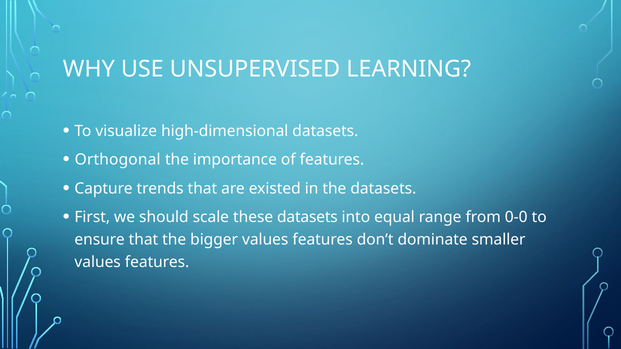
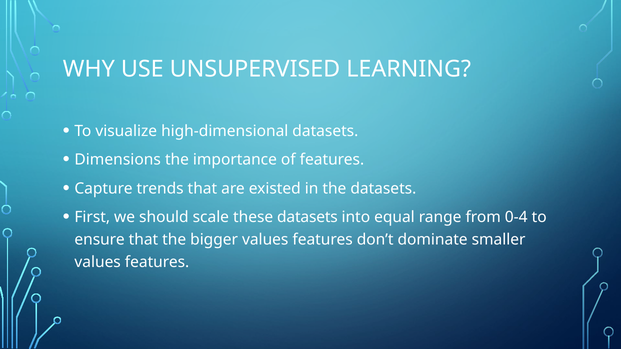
Orthogonal: Orthogonal -> Dimensions
0-0: 0-0 -> 0-4
